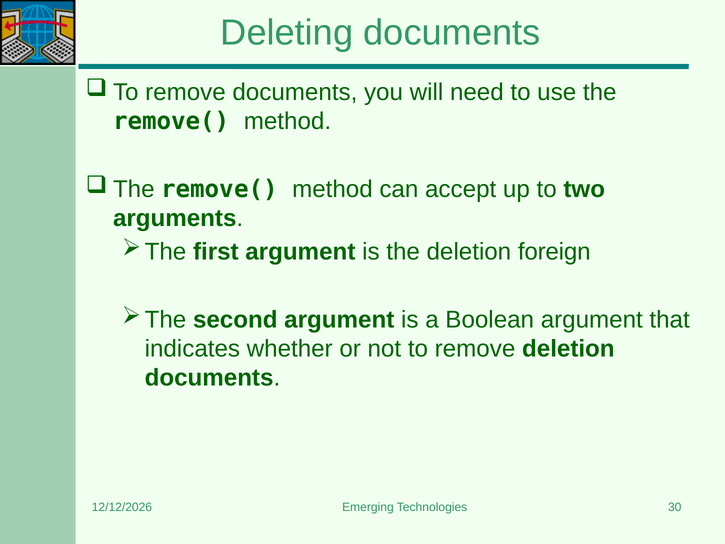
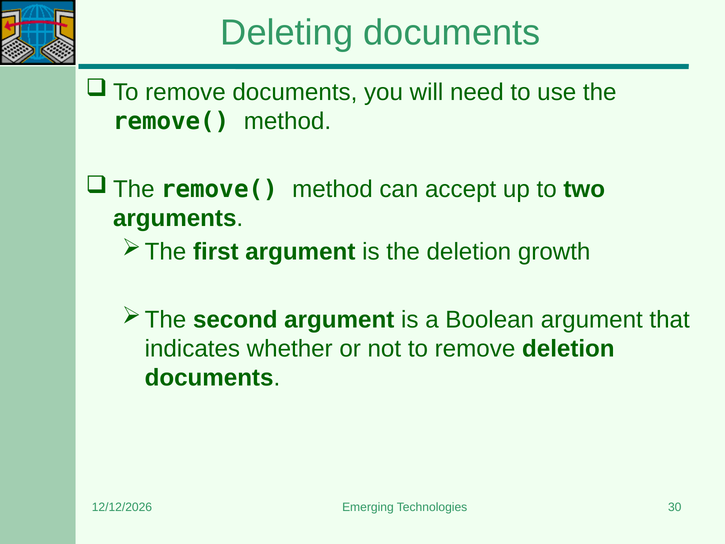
foreign: foreign -> growth
